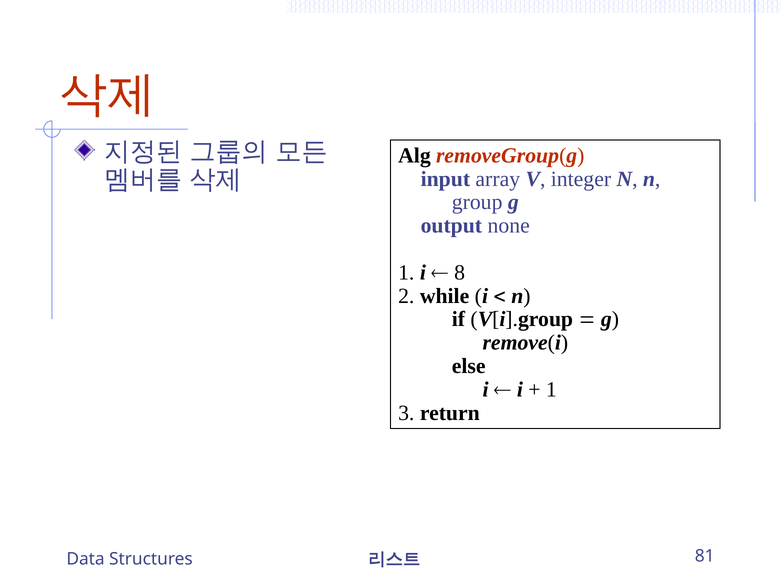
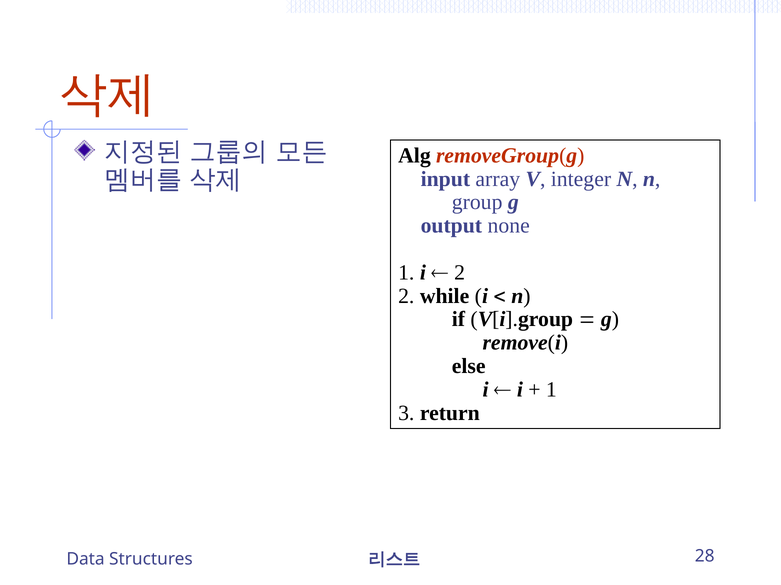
8 at (460, 273): 8 -> 2
81: 81 -> 28
